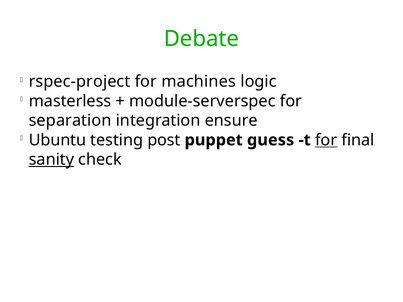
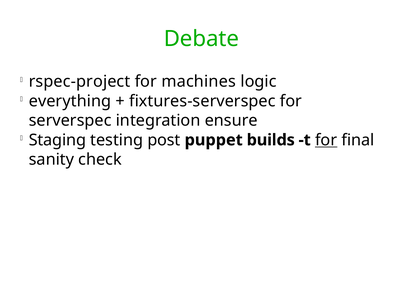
masterless: masterless -> everything
module-serverspec: module-serverspec -> fixtures-serverspec
separation: separation -> serverspec
Ubuntu: Ubuntu -> Staging
guess: guess -> builds
sanity underline: present -> none
